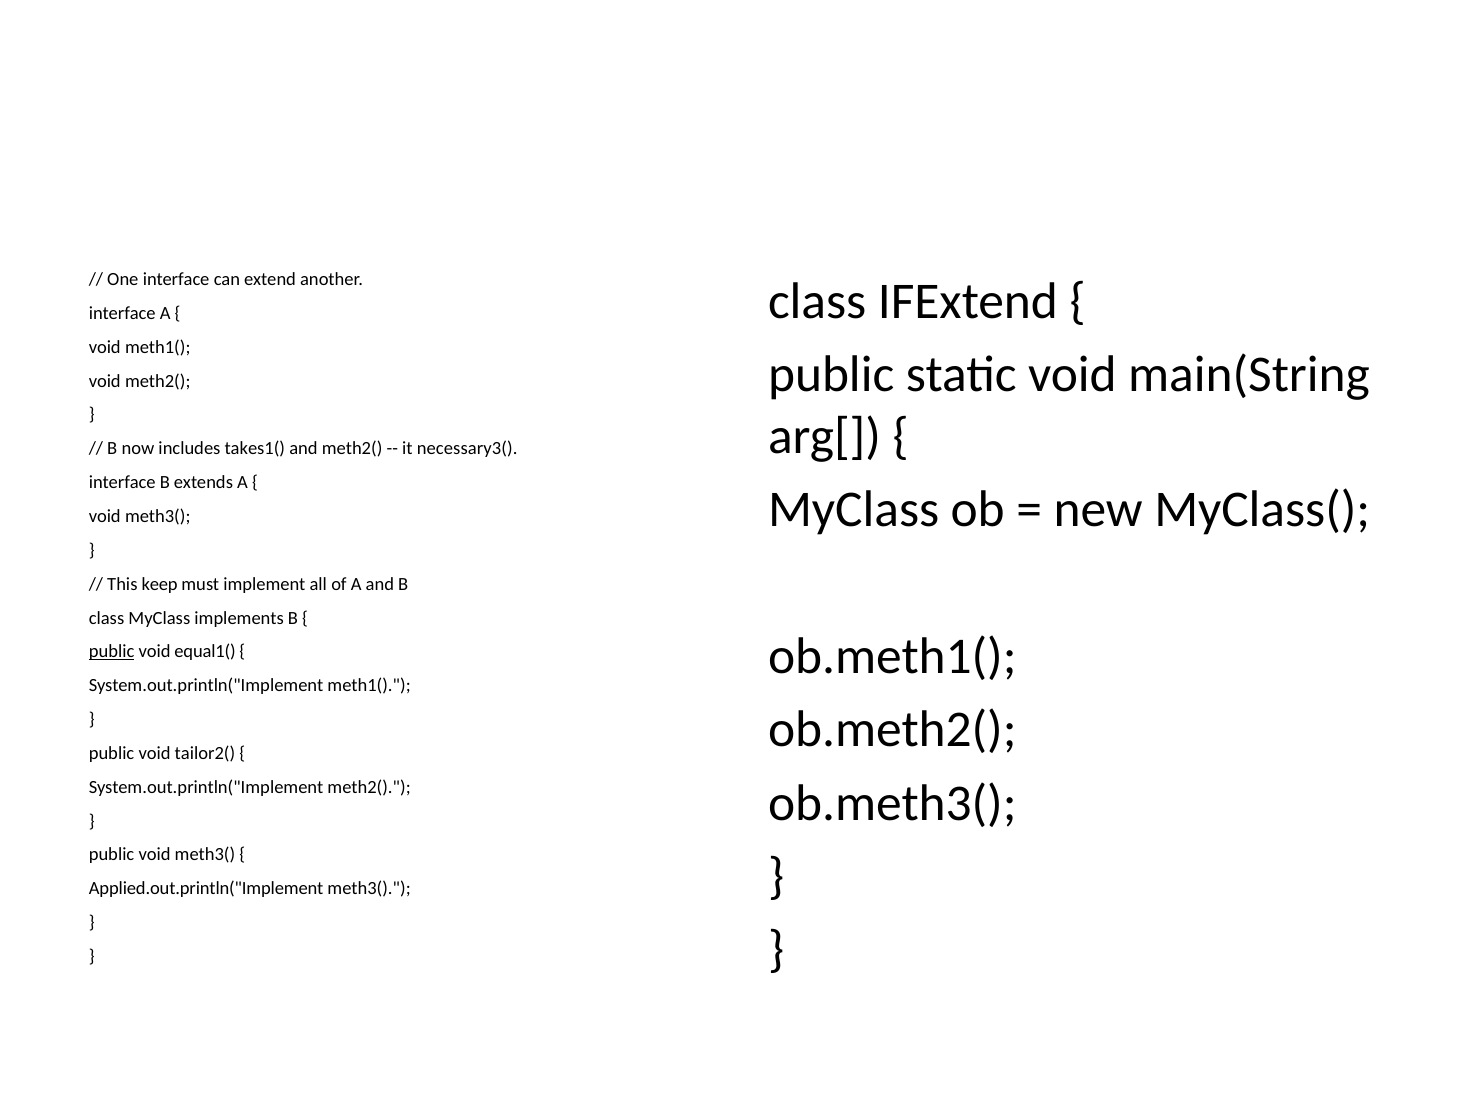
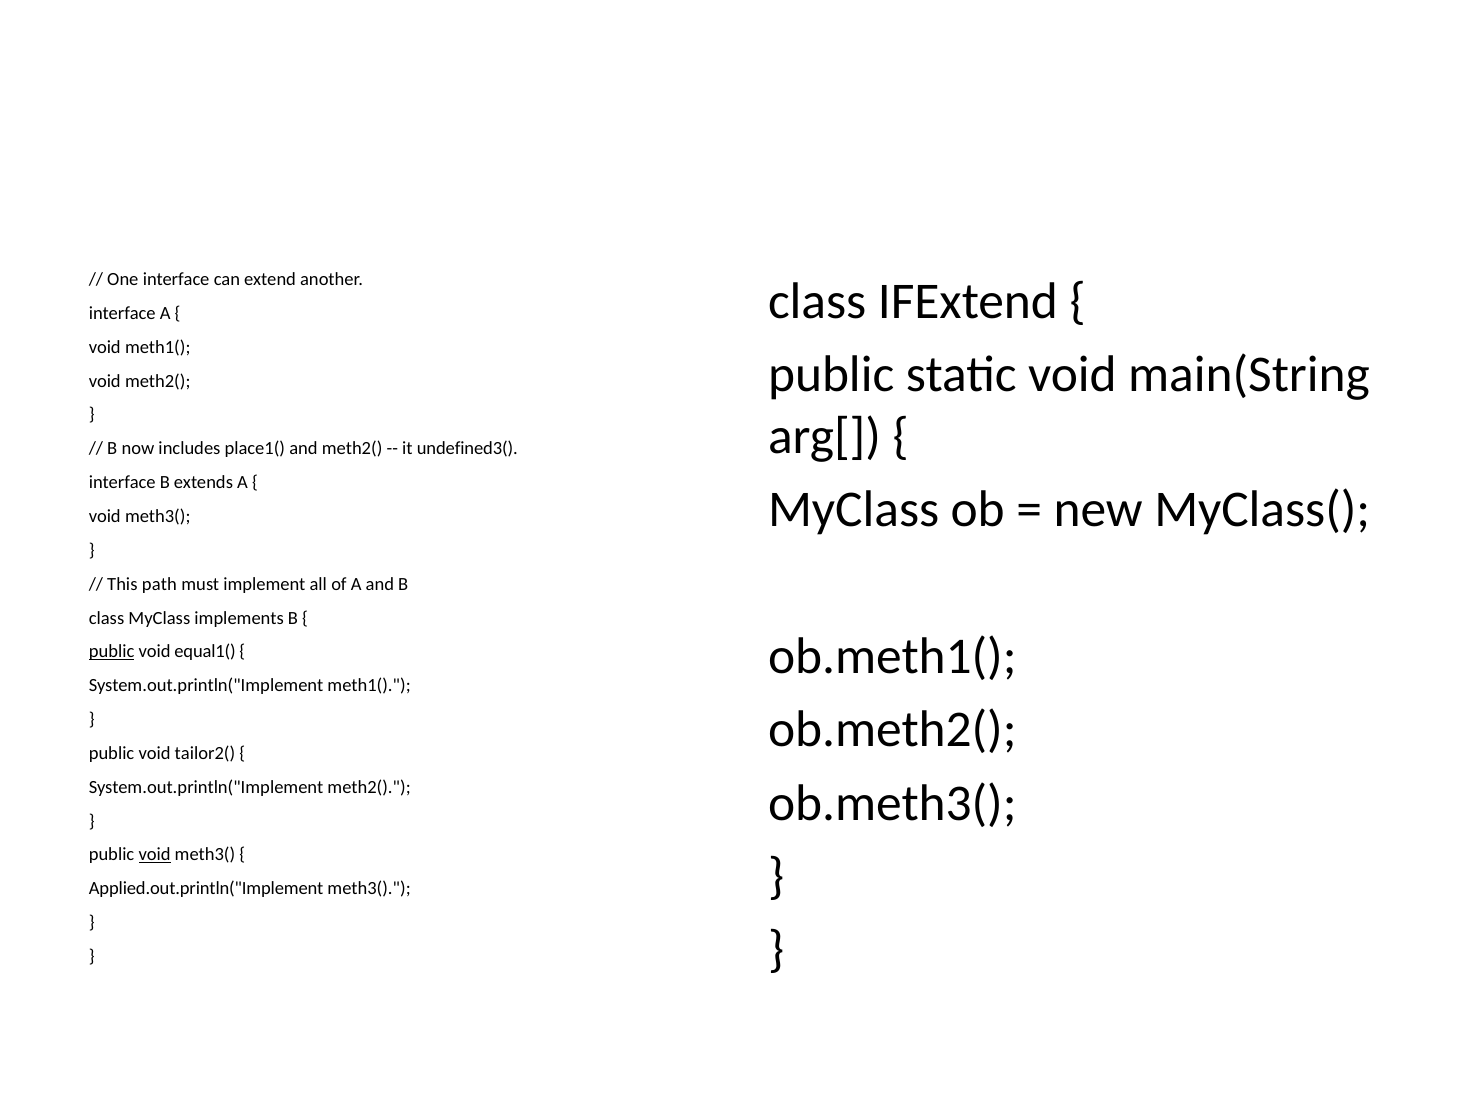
takes1(: takes1( -> place1(
necessary3(: necessary3( -> undefined3(
keep: keep -> path
void at (155, 854) underline: none -> present
